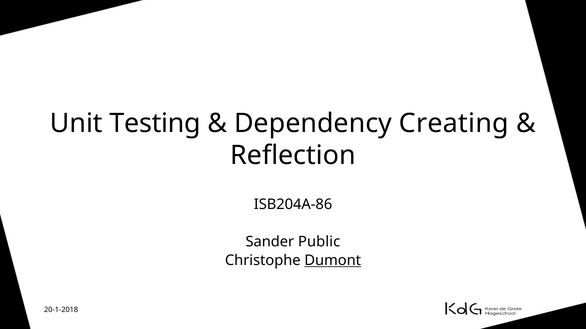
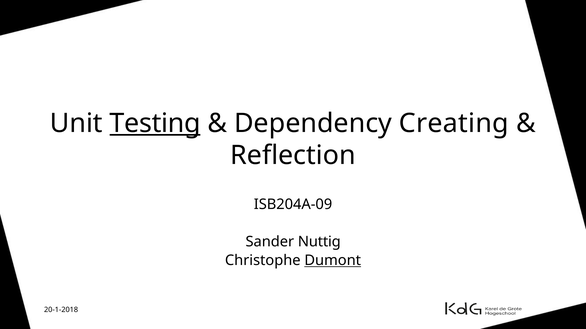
Testing underline: none -> present
ISB204A-86: ISB204A-86 -> ISB204A-09
Public: Public -> Nuttig
